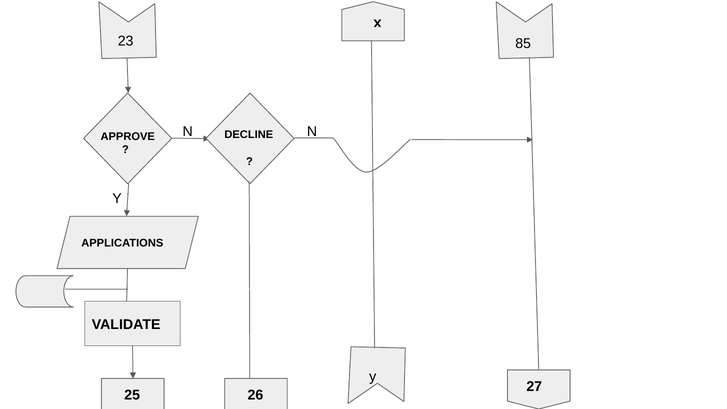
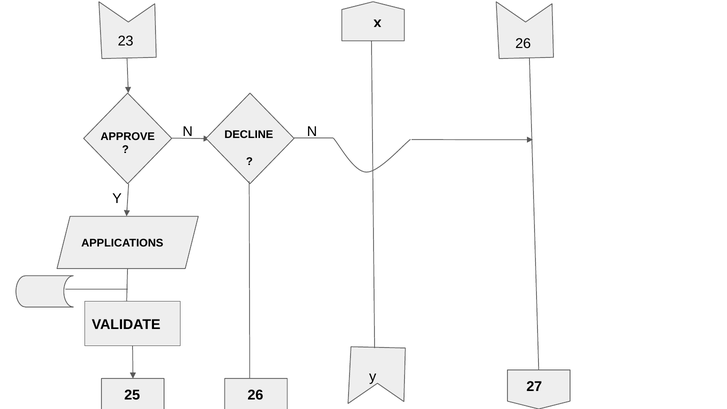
23 85: 85 -> 26
